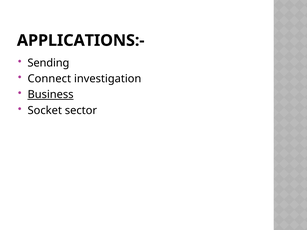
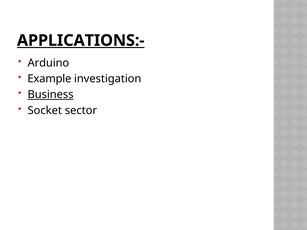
APPLICATIONS:- underline: none -> present
Sending: Sending -> Arduino
Connect: Connect -> Example
